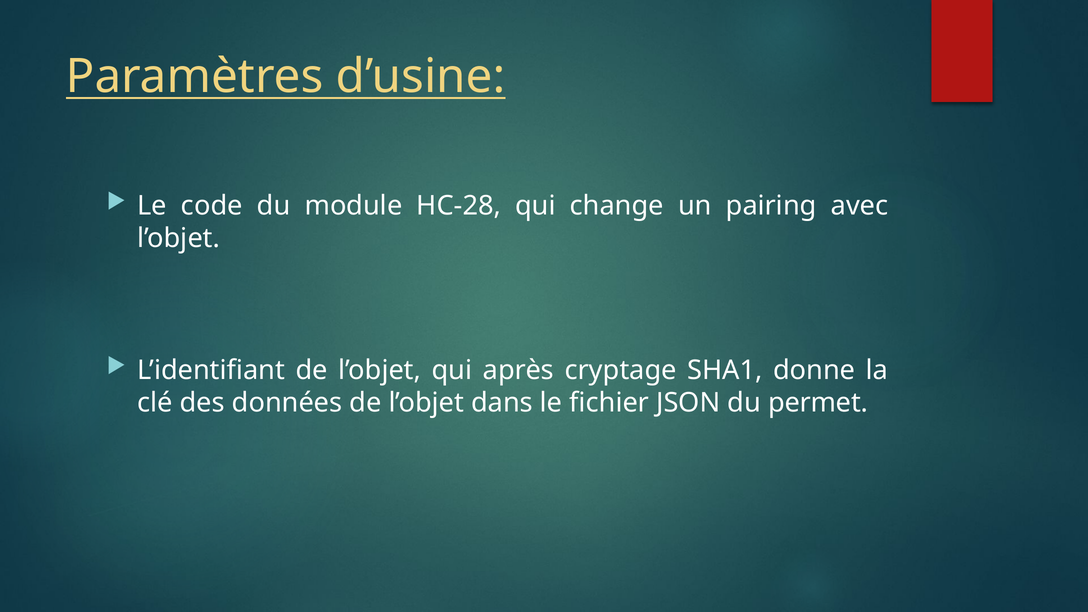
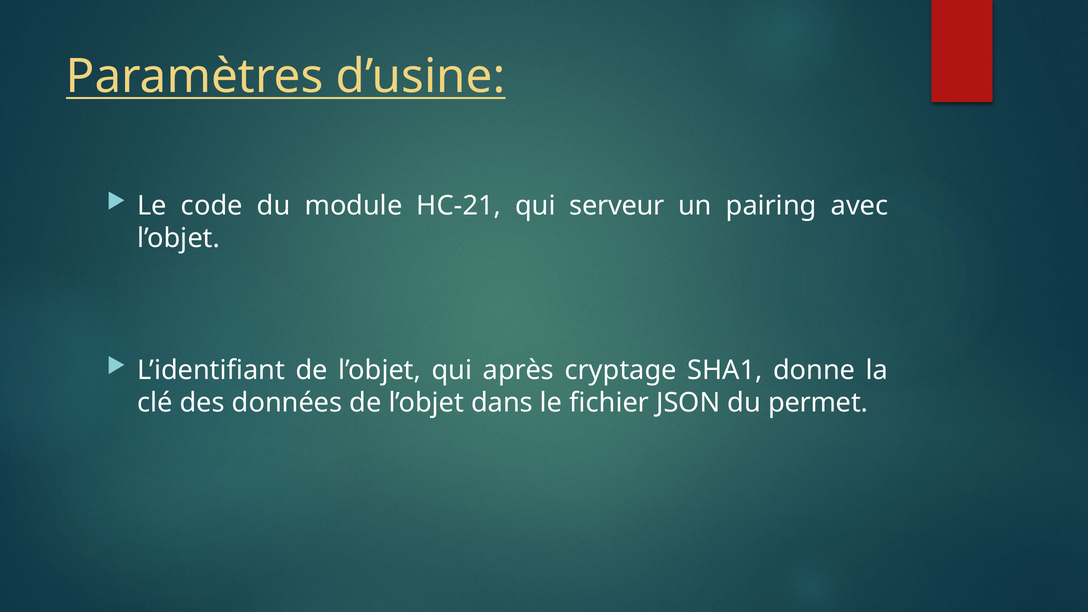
HC-28: HC-28 -> HC-21
change: change -> serveur
